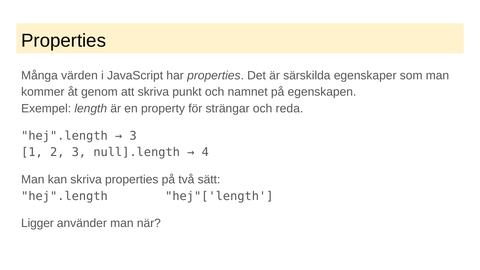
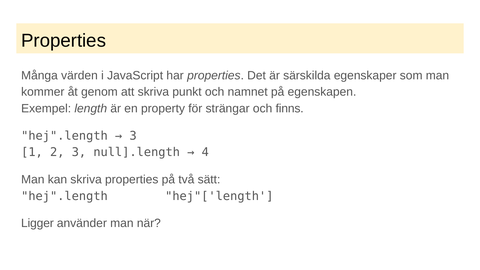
reda: reda -> finns
